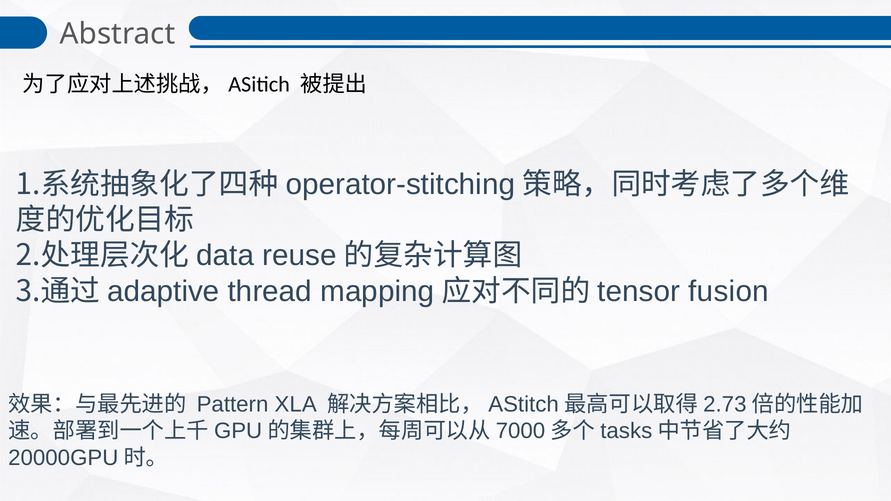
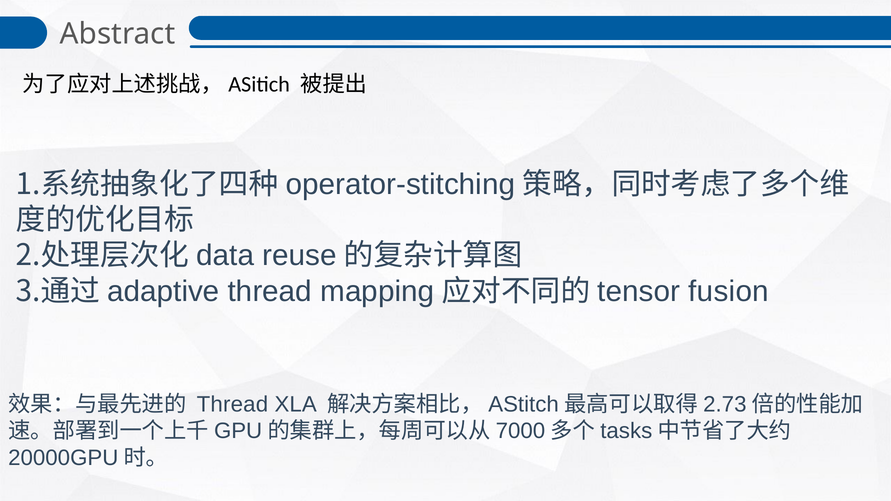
Pattern at (233, 404): Pattern -> Thread
